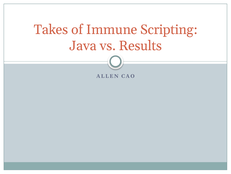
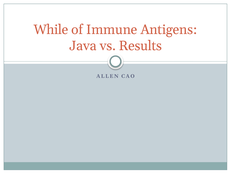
Takes: Takes -> While
Scripting: Scripting -> Antigens
